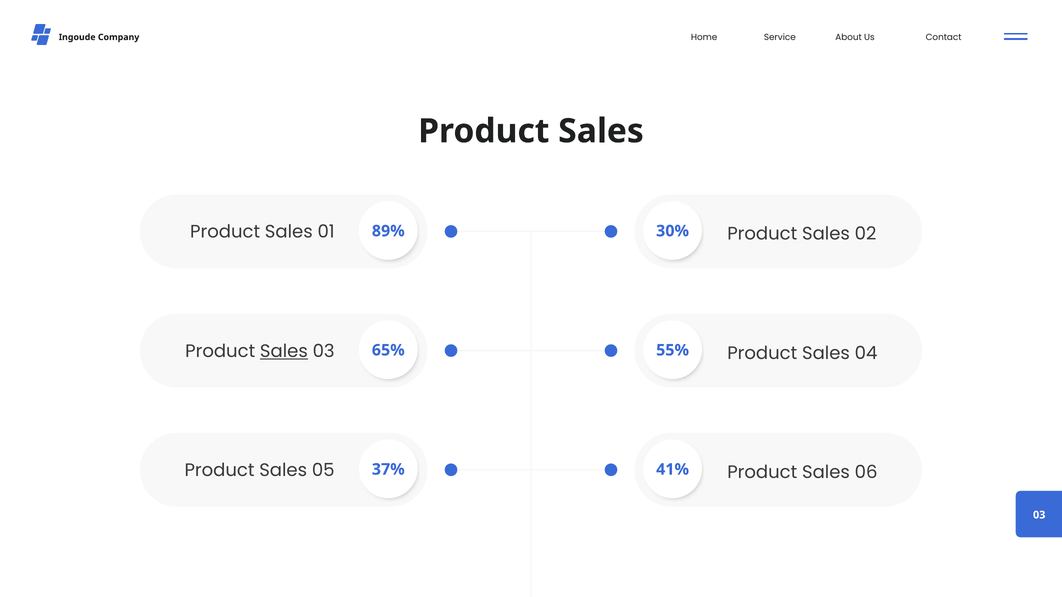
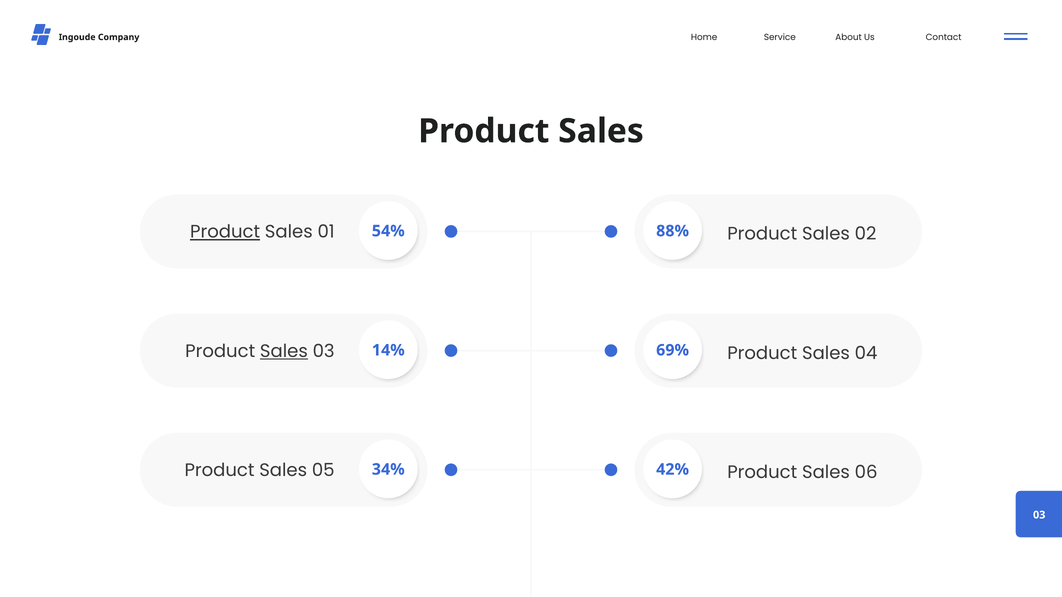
30%: 30% -> 88%
Product at (225, 232) underline: none -> present
89%: 89% -> 54%
55%: 55% -> 69%
65%: 65% -> 14%
41%: 41% -> 42%
37%: 37% -> 34%
